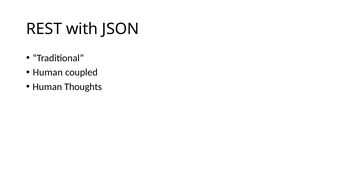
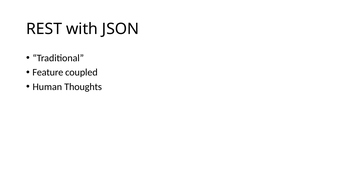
Human at (48, 72): Human -> Feature
